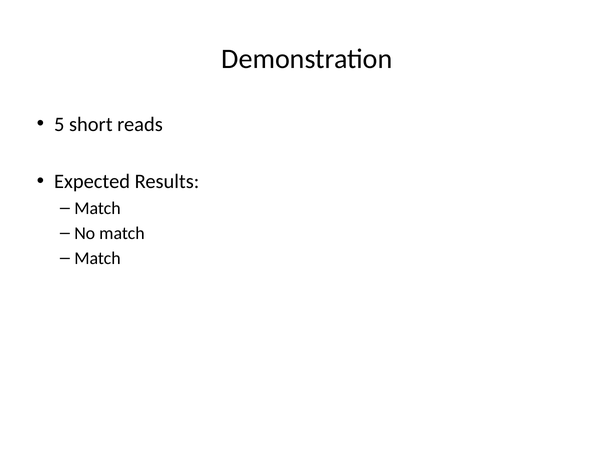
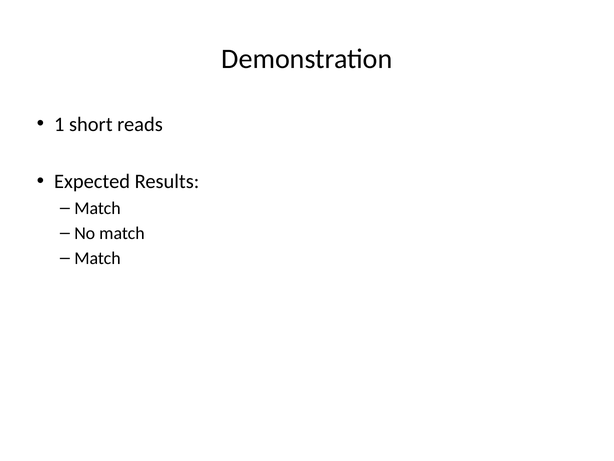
5: 5 -> 1
